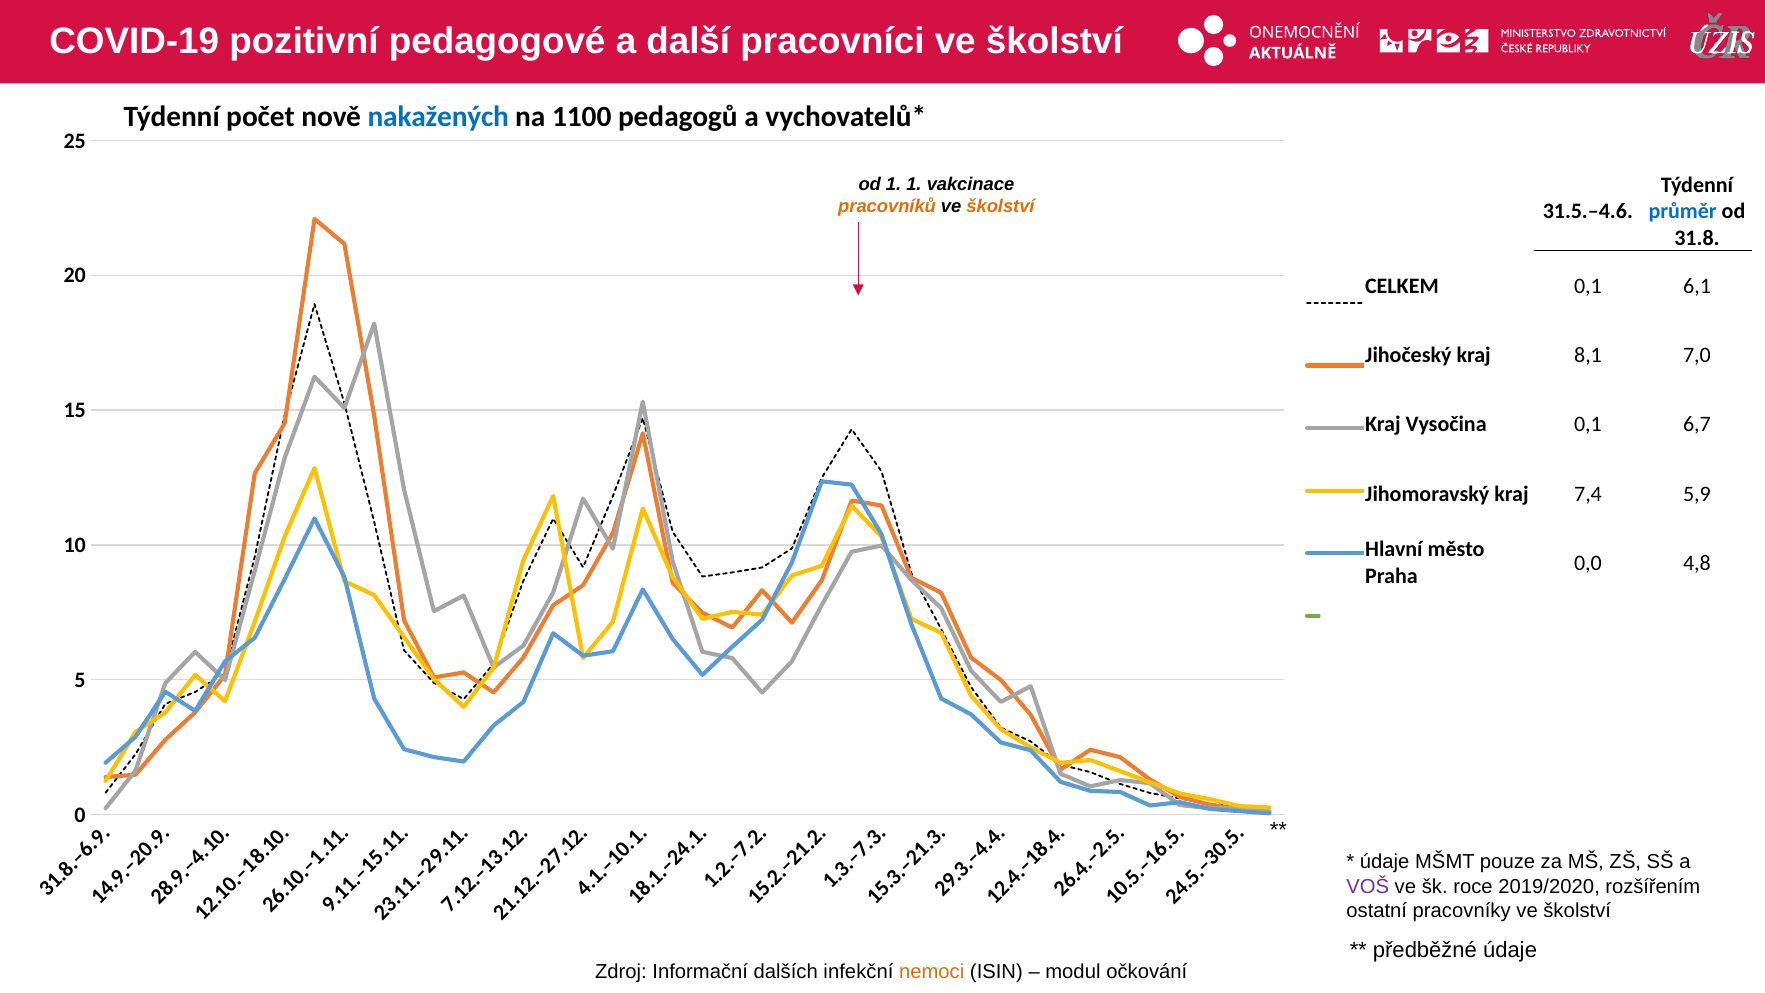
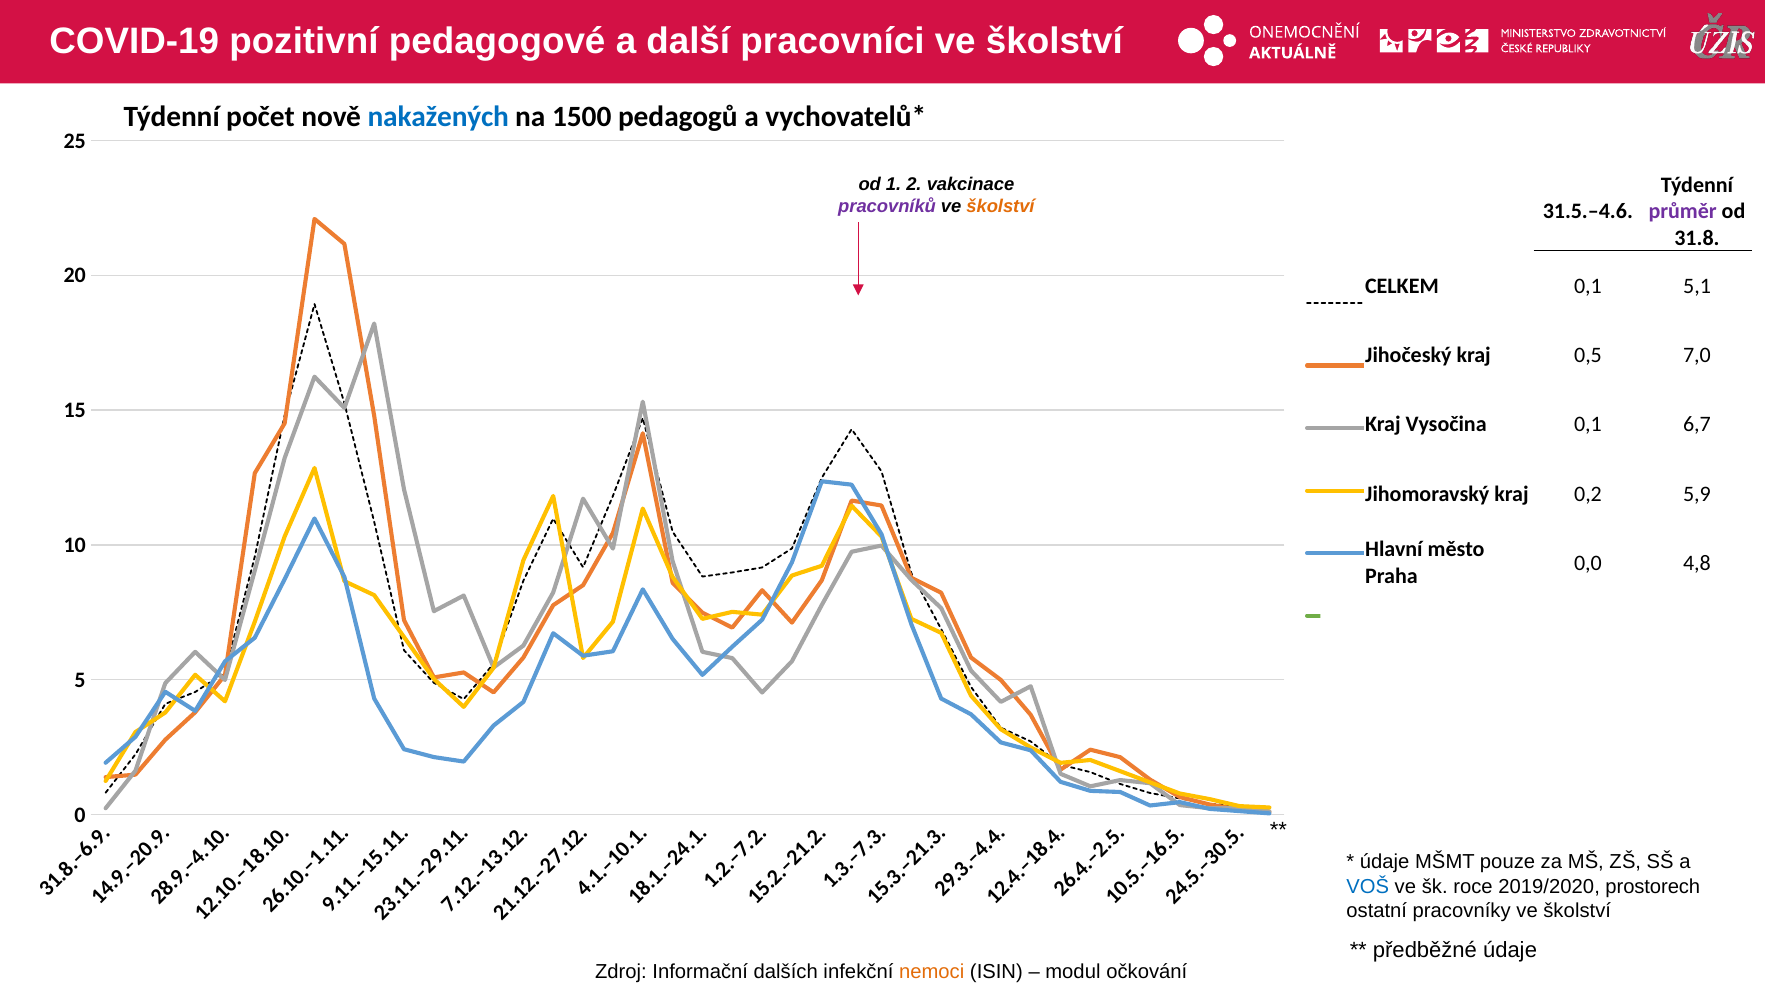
1100: 1100 -> 1500
od 1 1: 1 -> 2
pracovníků colour: orange -> purple
průměr colour: blue -> purple
6,1: 6,1 -> 5,1
8,1: 8,1 -> 0,5
7,4: 7,4 -> 0,2
VOŠ colour: purple -> blue
rozšířením: rozšířením -> prostorech
